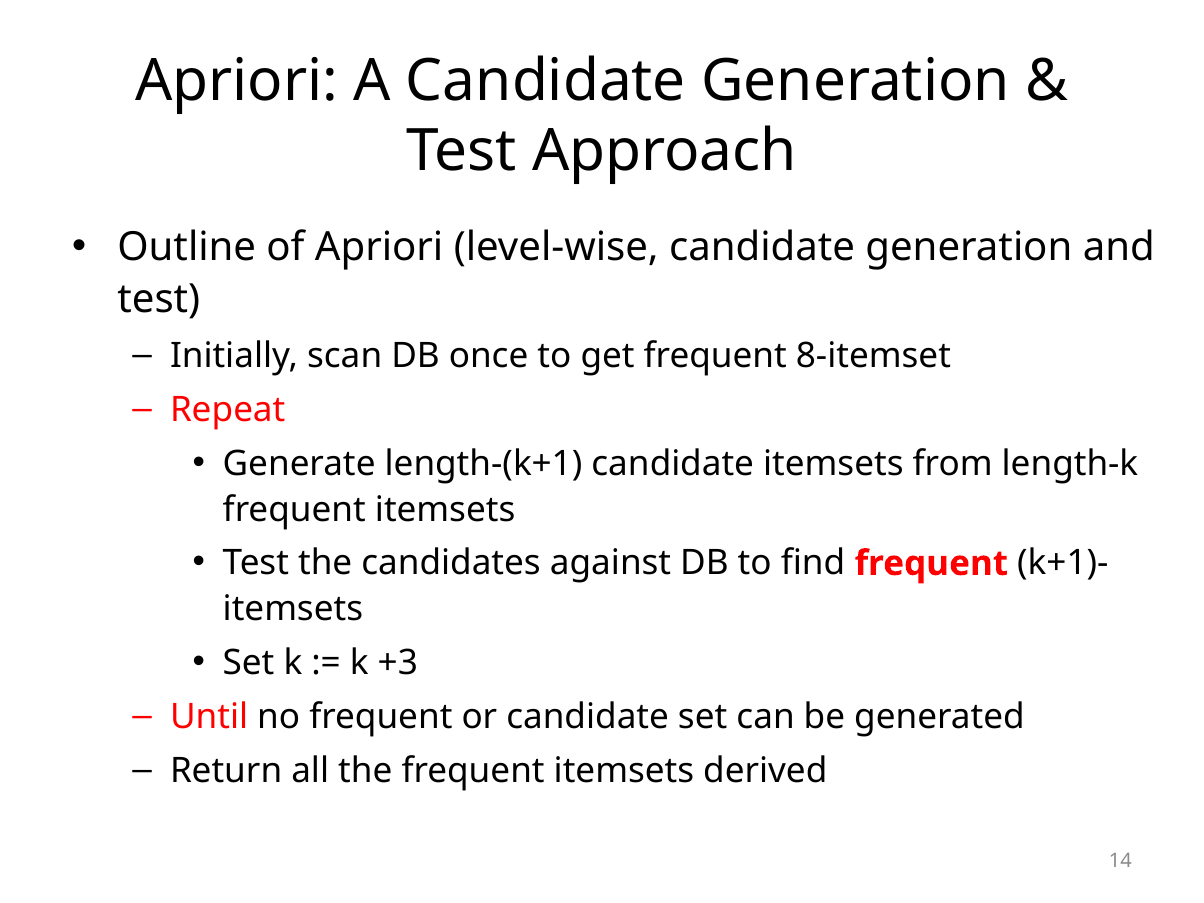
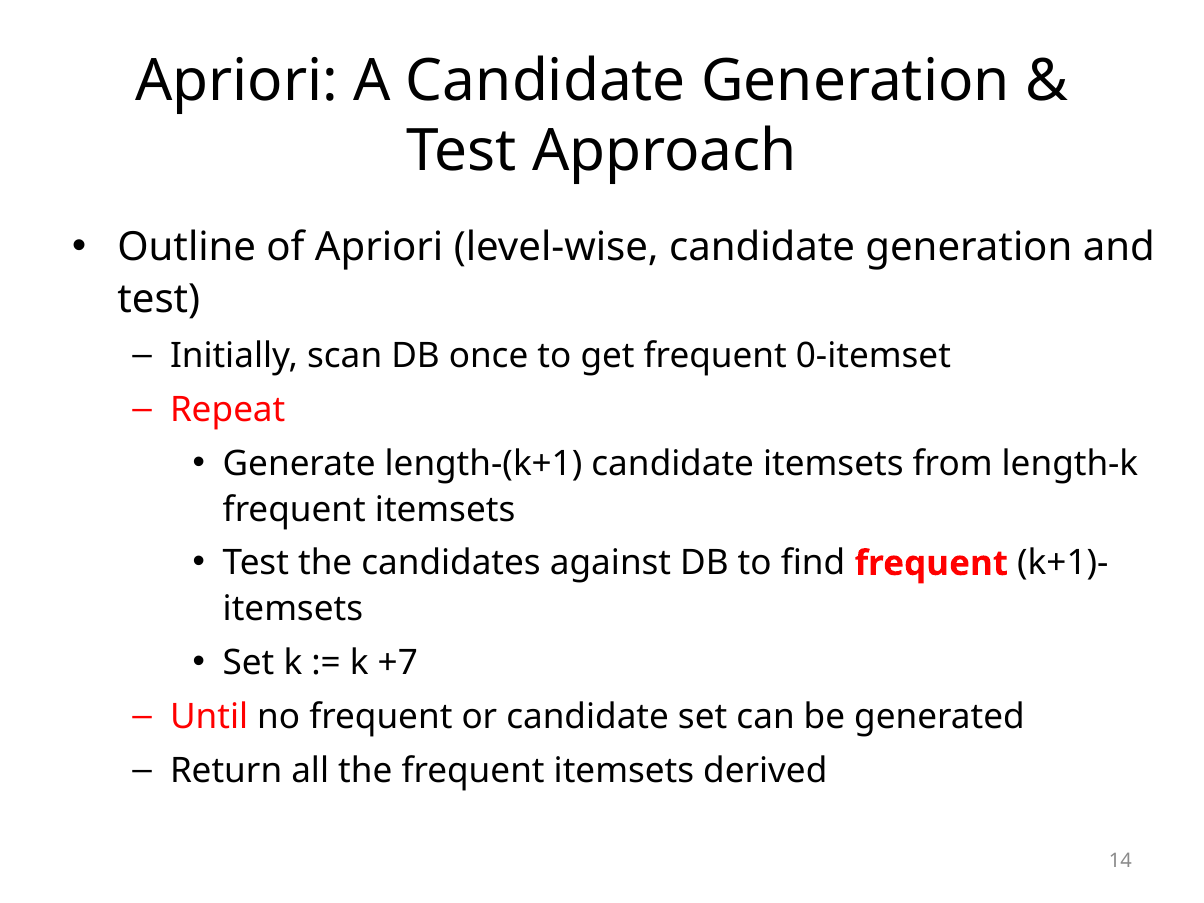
8-itemset: 8-itemset -> 0-itemset
+3: +3 -> +7
